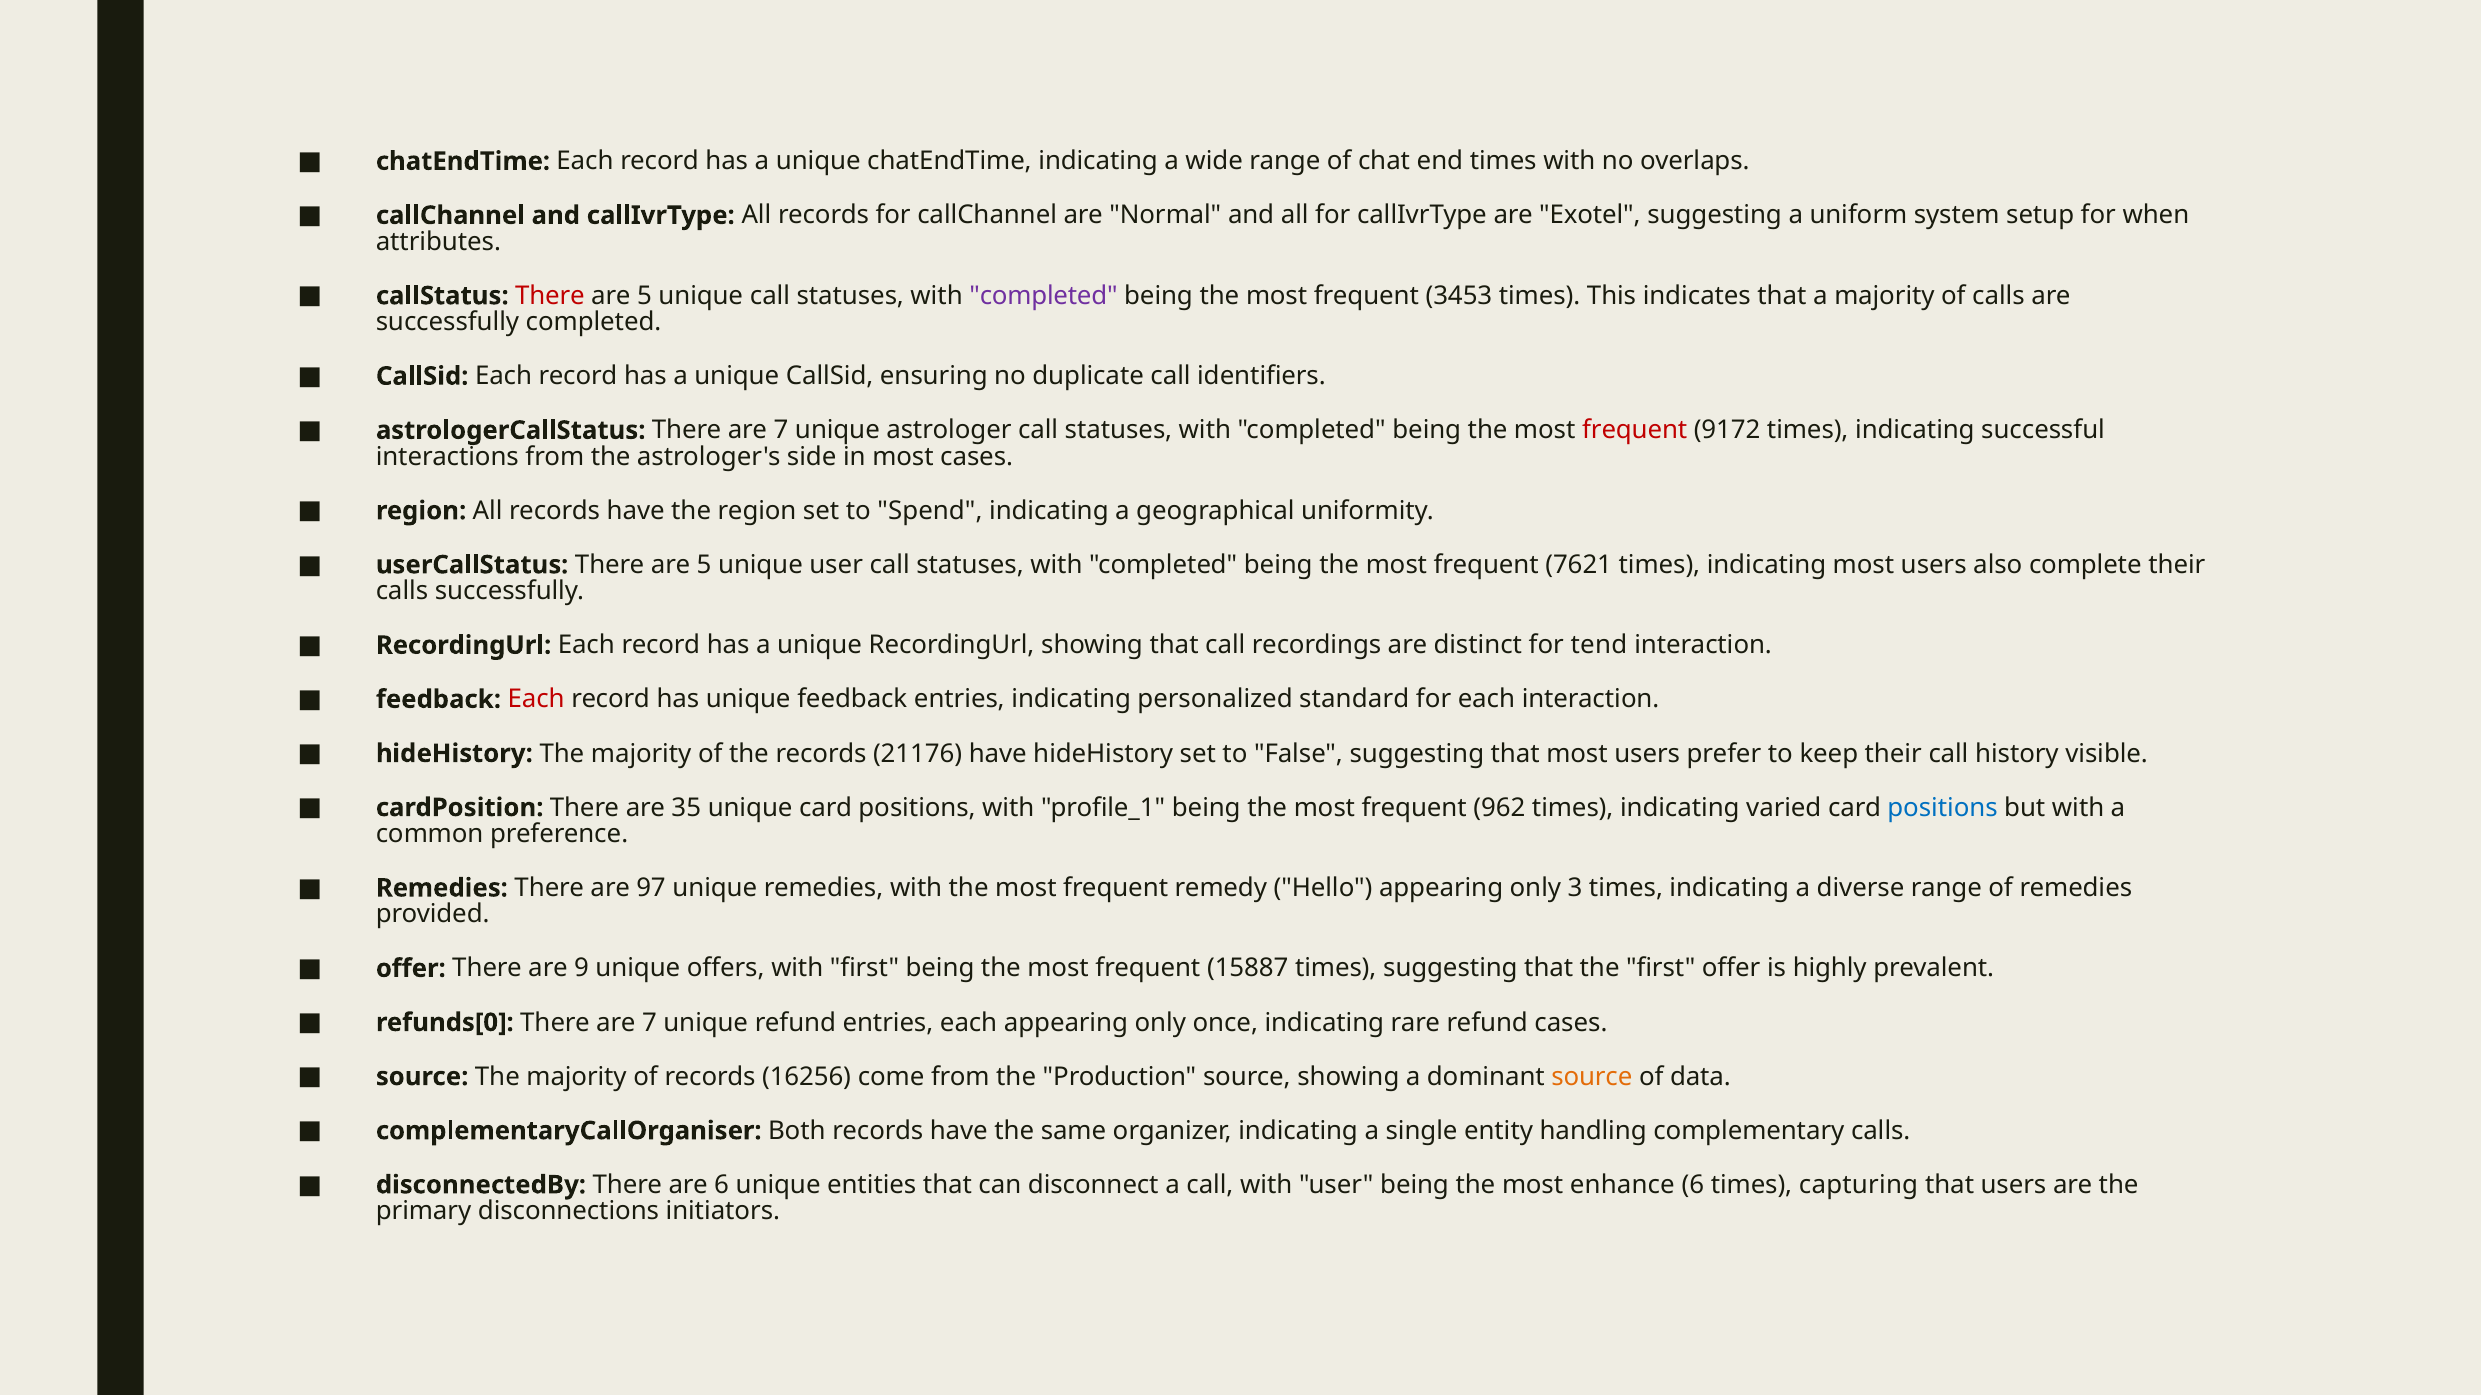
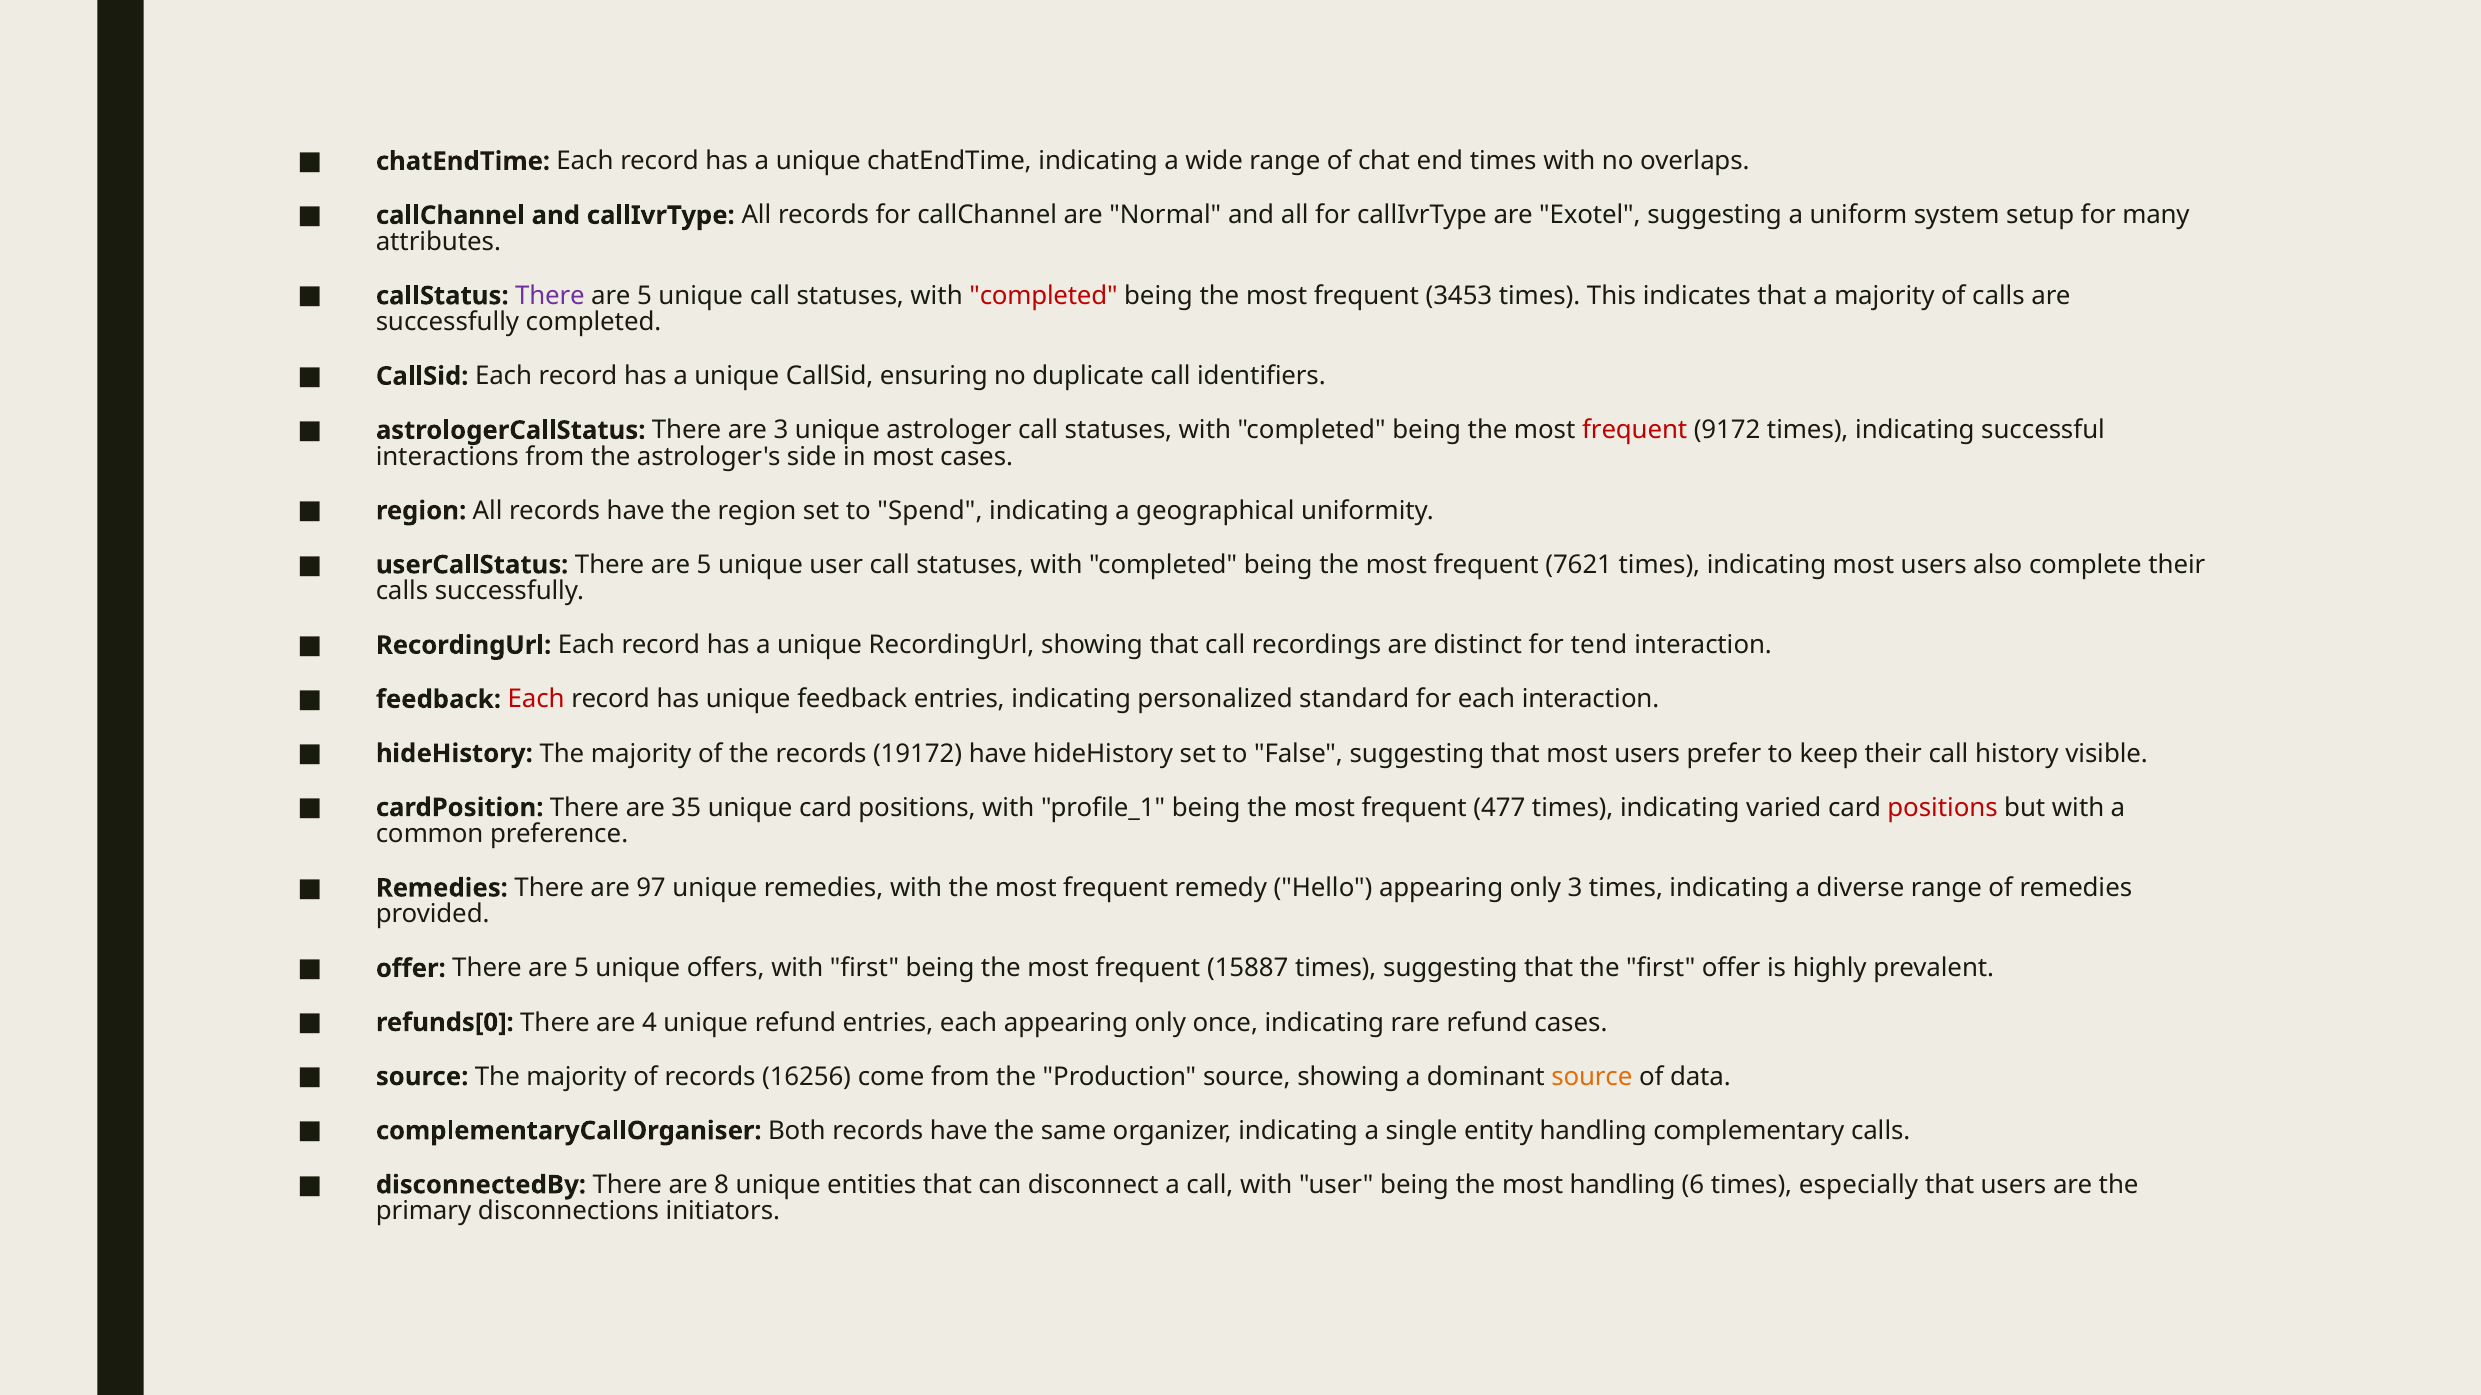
when: when -> many
There at (550, 296) colour: red -> purple
completed at (1043, 296) colour: purple -> red
astrologerCallStatus There are 7: 7 -> 3
21176: 21176 -> 19172
962: 962 -> 477
positions at (1943, 808) colour: blue -> red
offer There are 9: 9 -> 5
refunds[0 There are 7: 7 -> 4
are 6: 6 -> 8
most enhance: enhance -> handling
capturing: capturing -> especially
